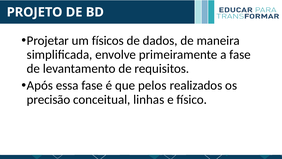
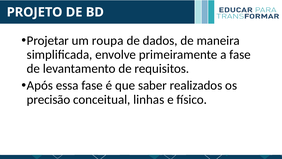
físicos: físicos -> roupa
pelos: pelos -> saber
